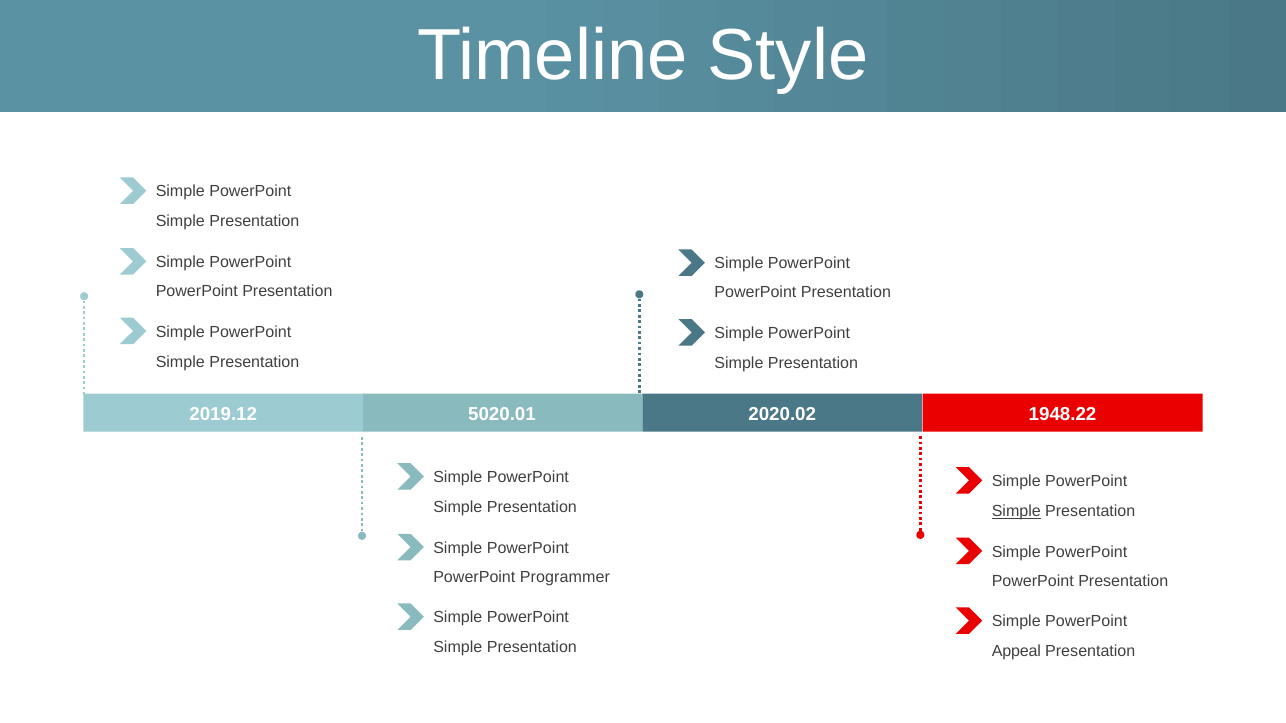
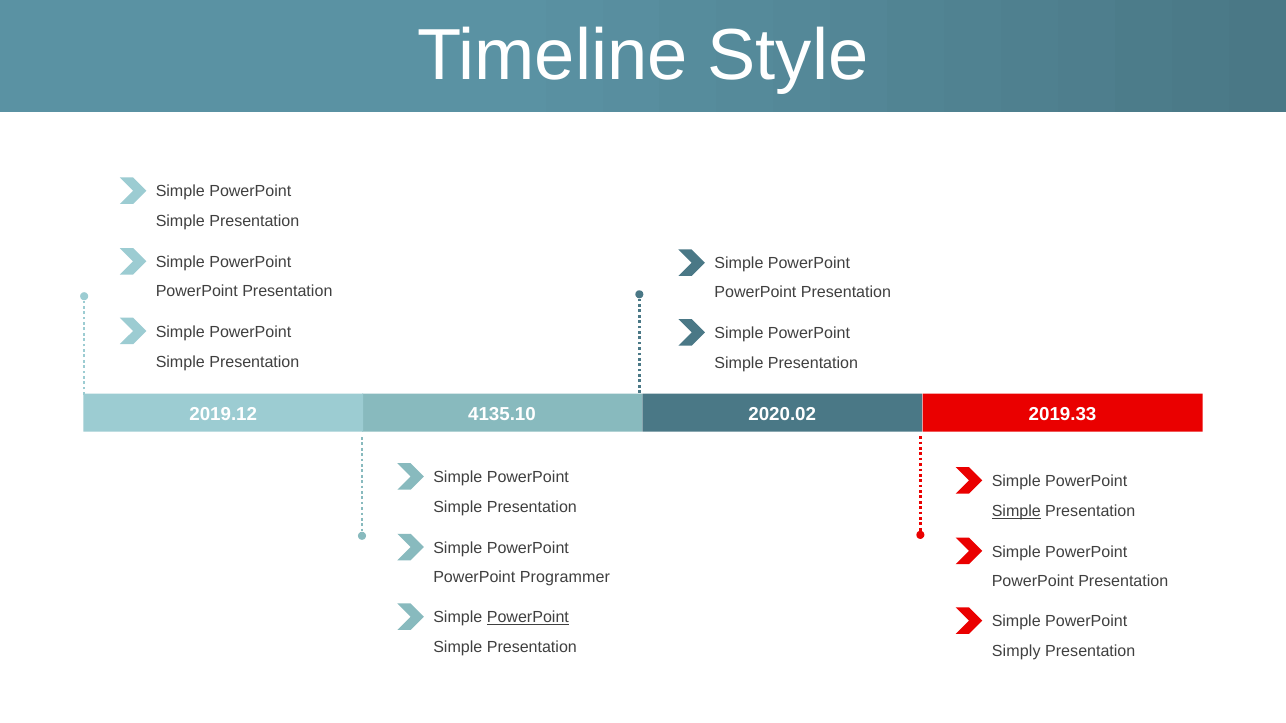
5020.01: 5020.01 -> 4135.10
1948.22: 1948.22 -> 2019.33
PowerPoint at (528, 618) underline: none -> present
Appeal: Appeal -> Simply
